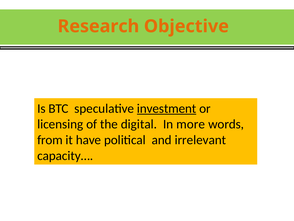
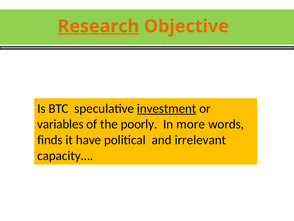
Research underline: none -> present
licensing: licensing -> variables
digital: digital -> poorly
from: from -> finds
